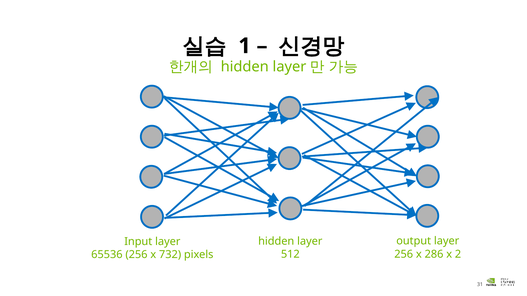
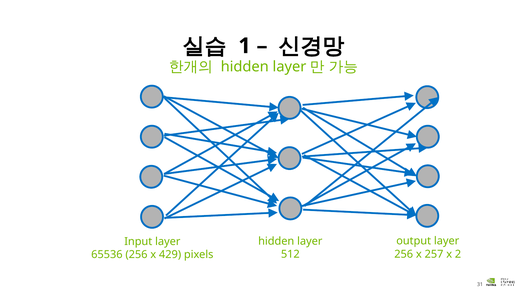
286: 286 -> 257
732: 732 -> 429
